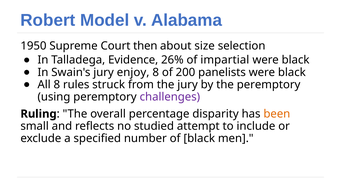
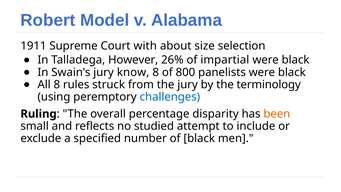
1950: 1950 -> 1911
then: then -> with
Evidence: Evidence -> However
enjoy: enjoy -> know
200: 200 -> 800
the peremptory: peremptory -> terminology
challenges colour: purple -> blue
